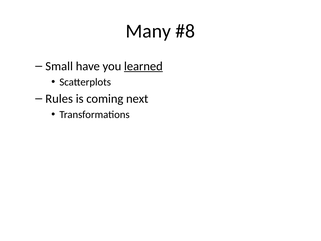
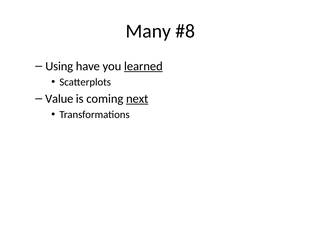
Small: Small -> Using
Rules: Rules -> Value
next underline: none -> present
